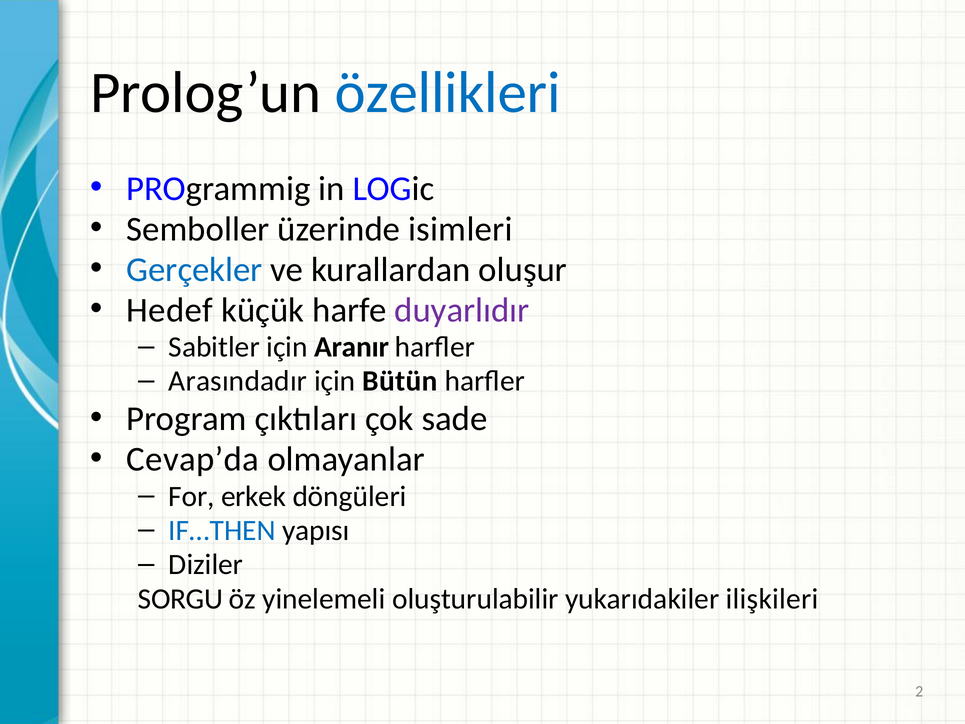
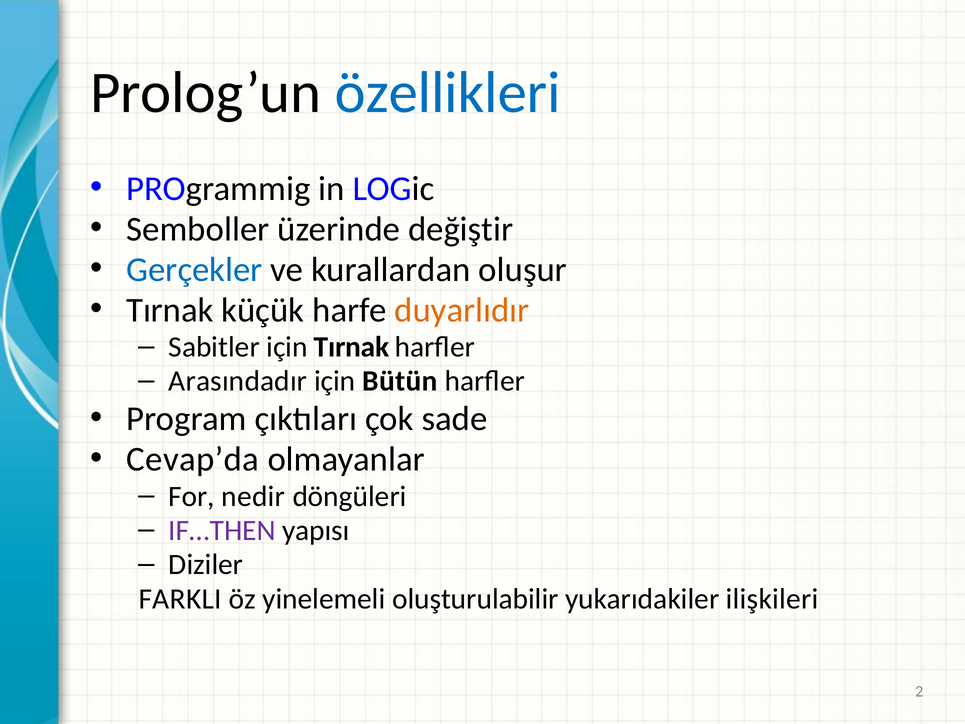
isimleri: isimleri -> değiştir
Hedef at (170, 310): Hedef -> Tırnak
duyarlıdır colour: purple -> orange
için Aranır: Aranır -> Tırnak
erkek: erkek -> nedir
IF…THEN colour: blue -> purple
SORGU: SORGU -> FARKLI
